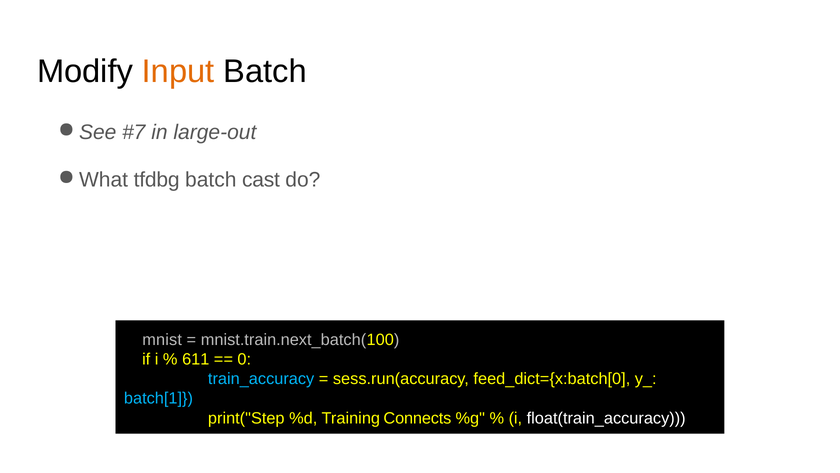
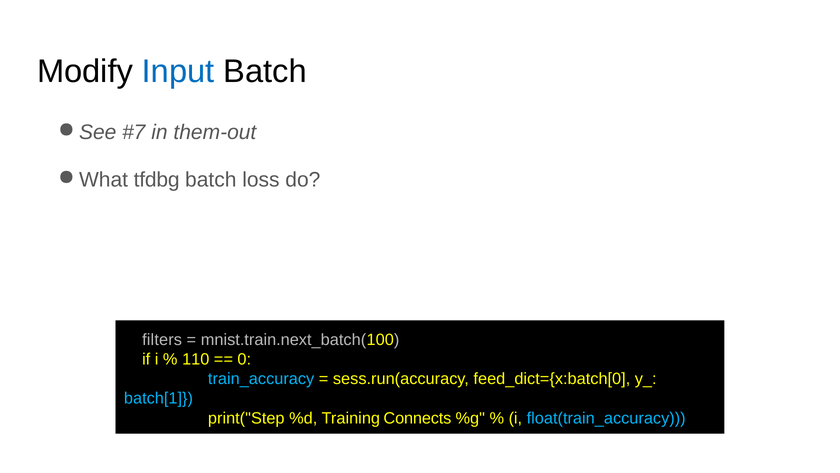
Input colour: orange -> blue
large-out: large-out -> them-out
cast: cast -> loss
mnist: mnist -> filters
611: 611 -> 110
float(train_accuracy colour: white -> light blue
